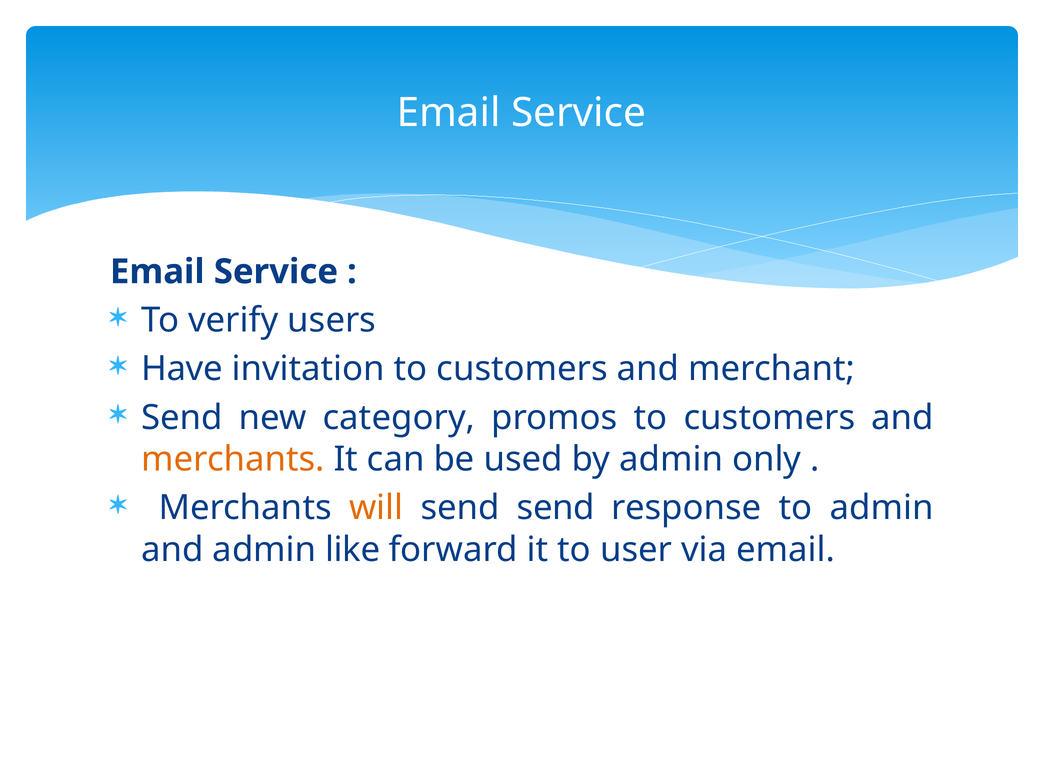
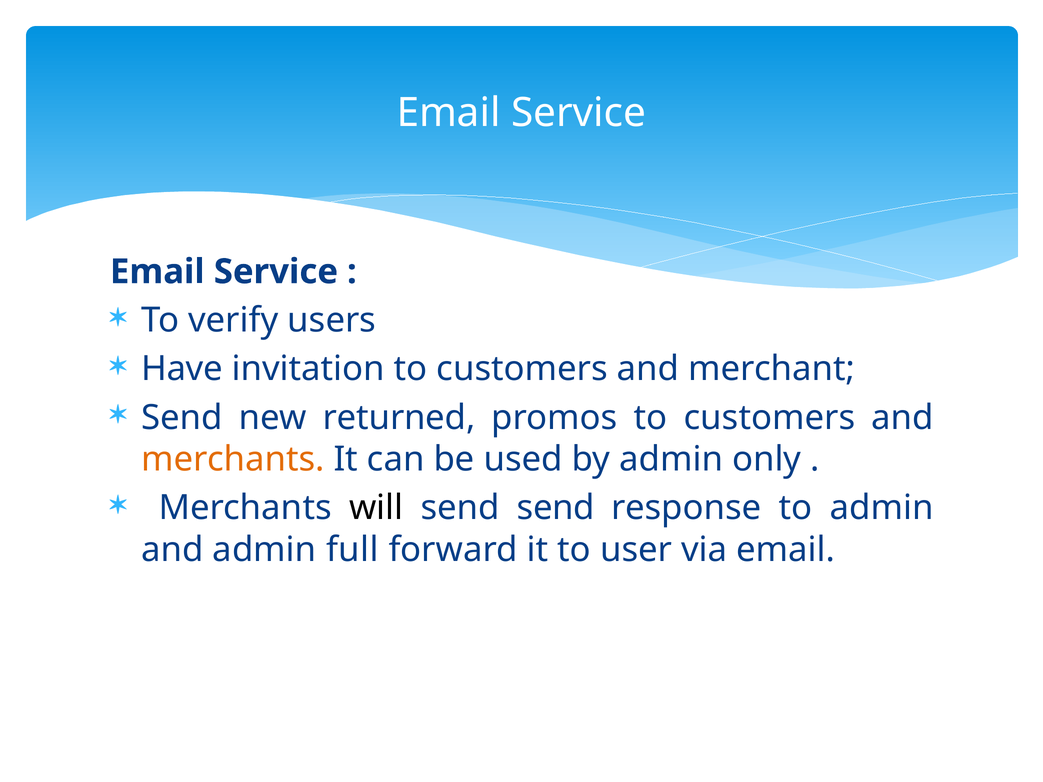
category: category -> returned
will colour: orange -> black
like: like -> full
